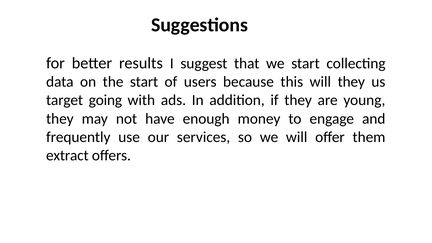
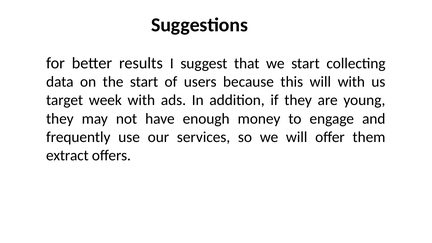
will they: they -> with
going: going -> week
